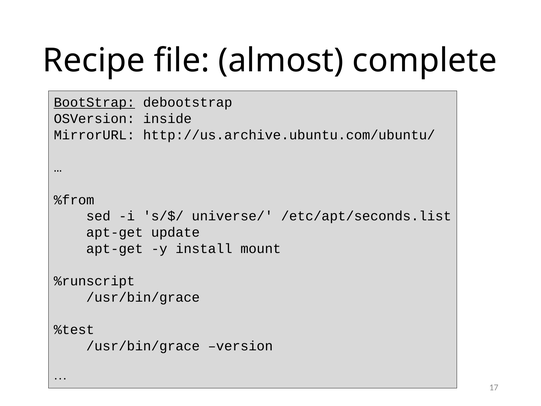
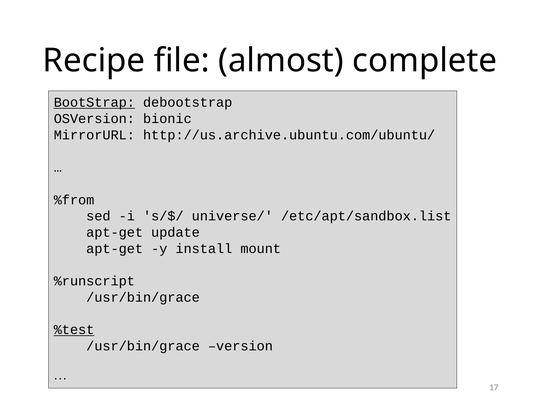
inside: inside -> bionic
/etc/apt/seconds.list: /etc/apt/seconds.list -> /etc/apt/sandbox.list
%test underline: none -> present
